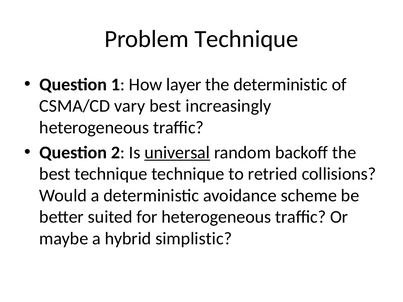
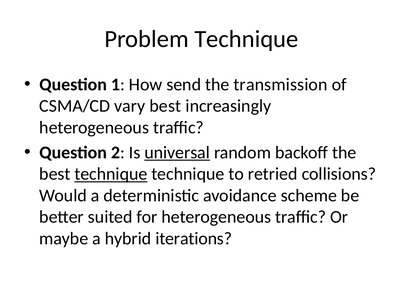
layer: layer -> send
the deterministic: deterministic -> transmission
technique at (111, 174) underline: none -> present
simplistic: simplistic -> iterations
